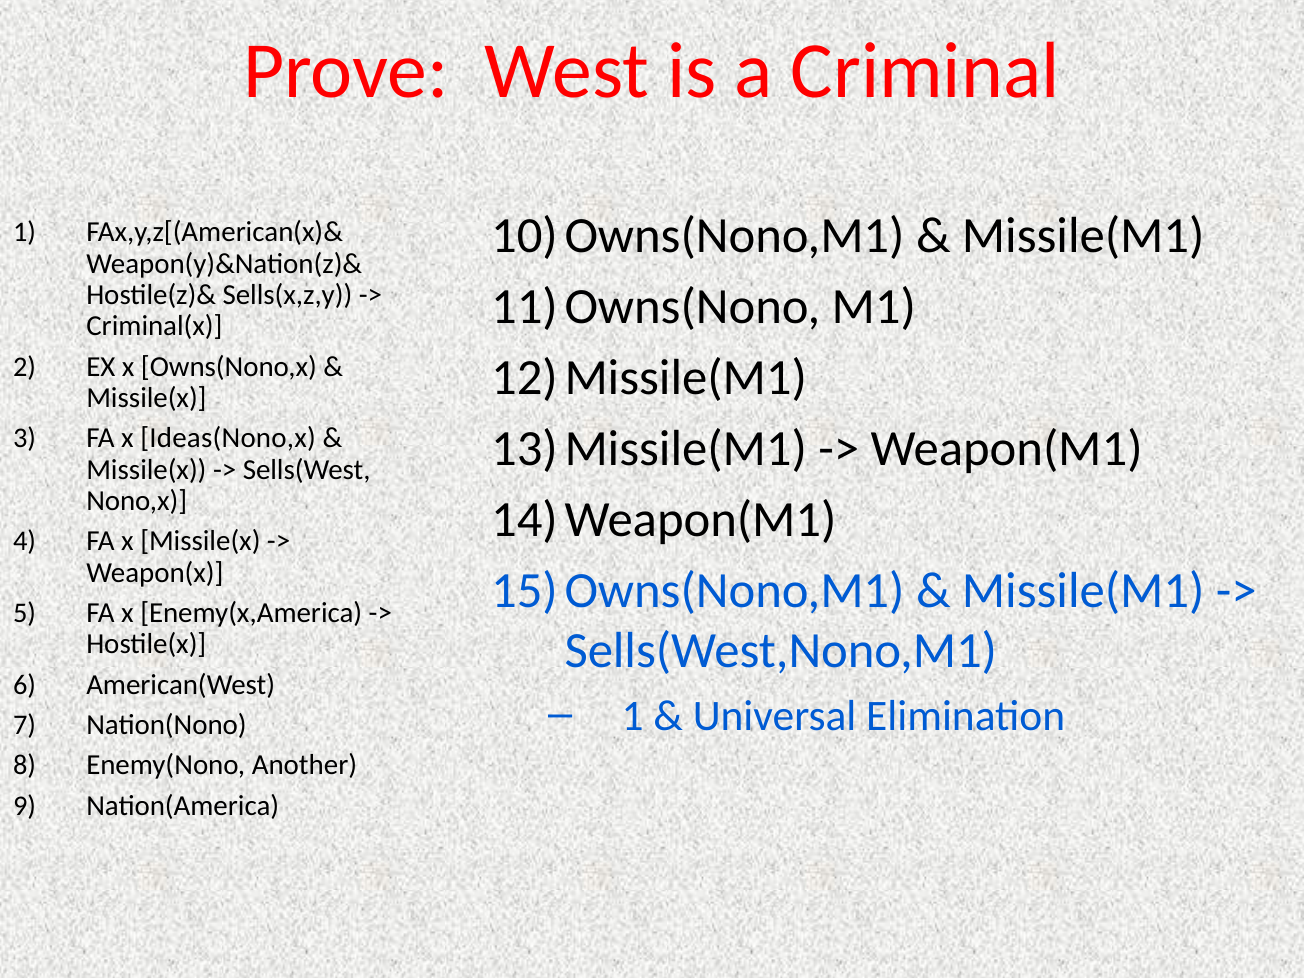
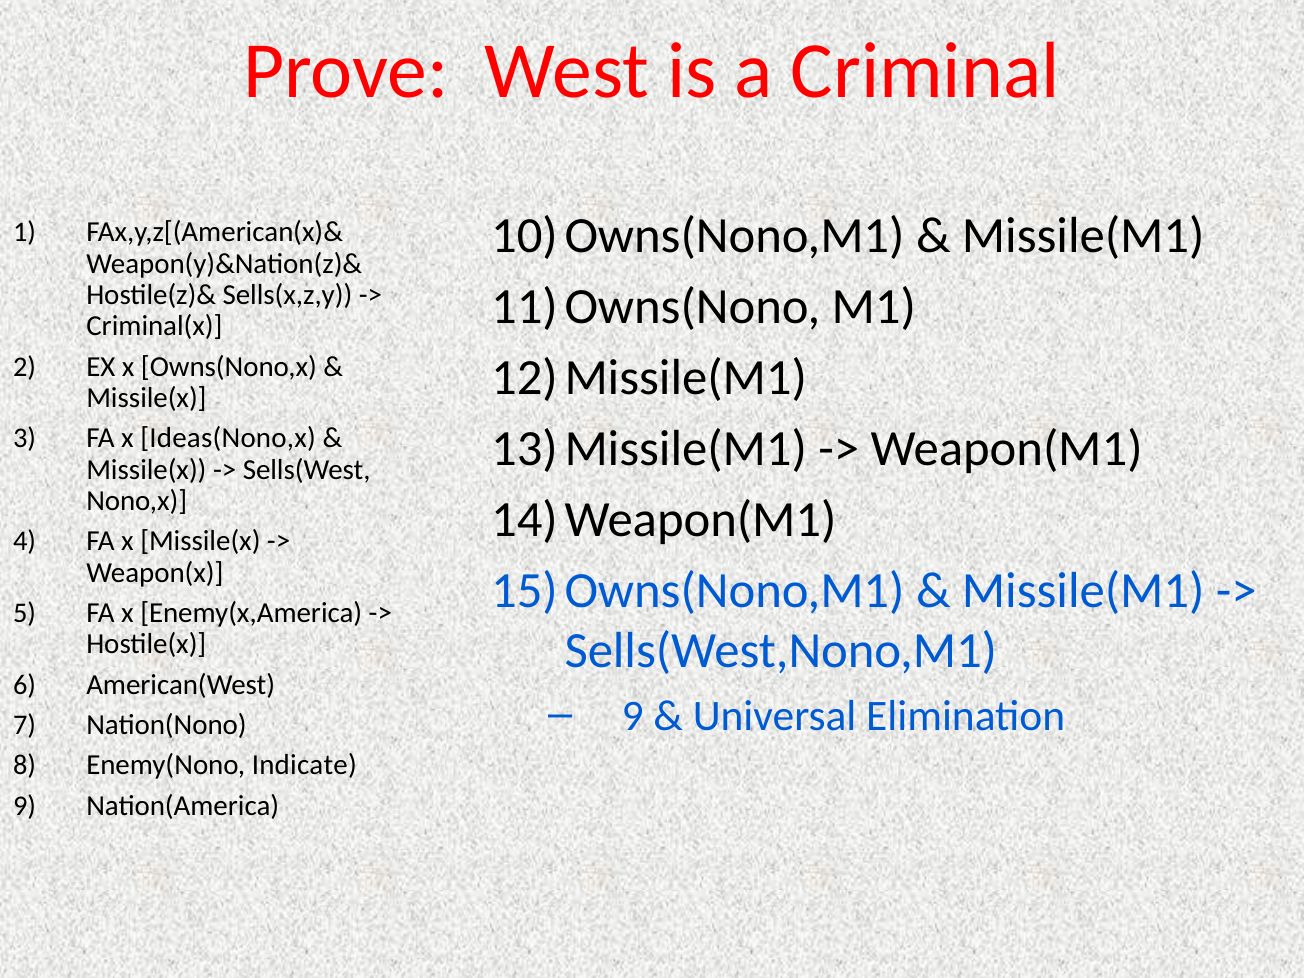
1 at (633, 716): 1 -> 9
Another: Another -> Indicate
